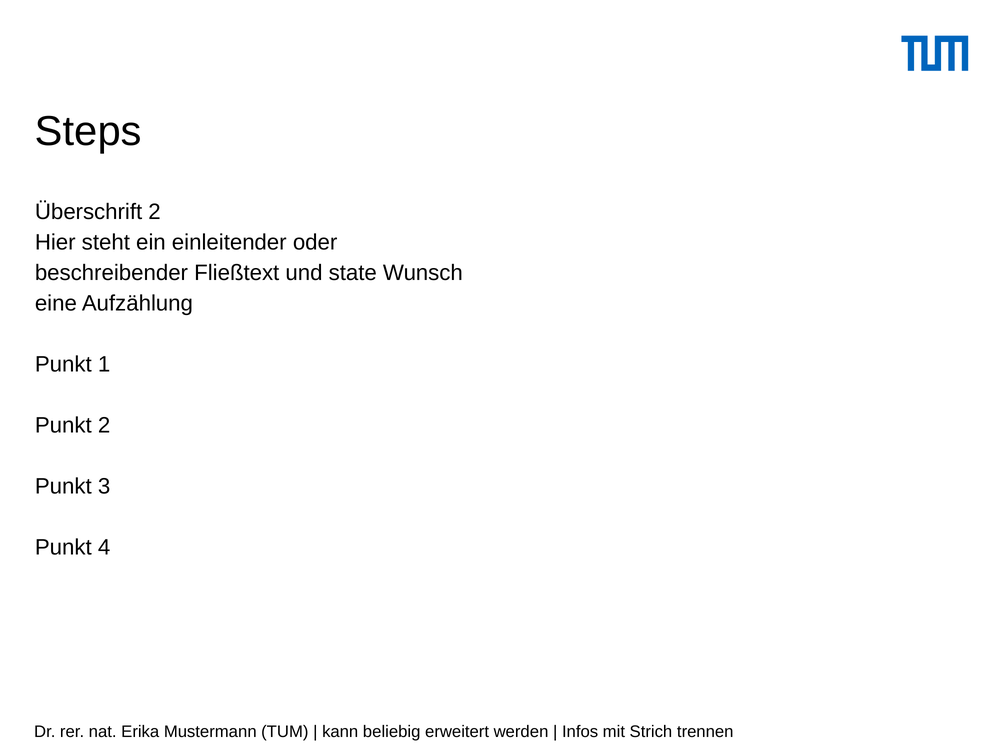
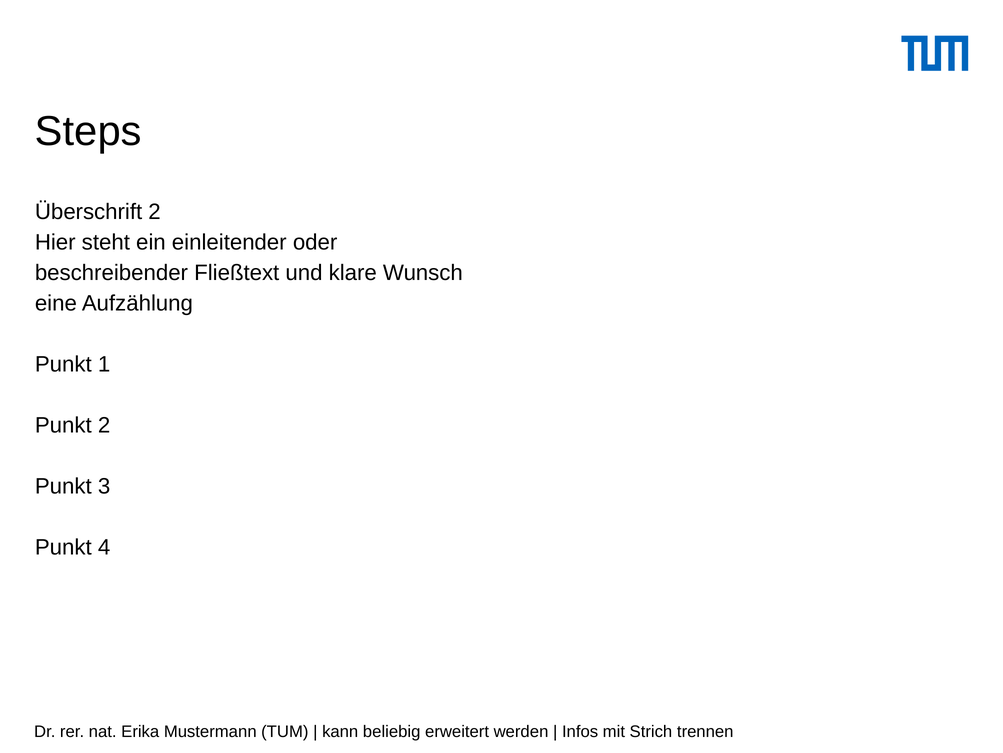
state: state -> klare
